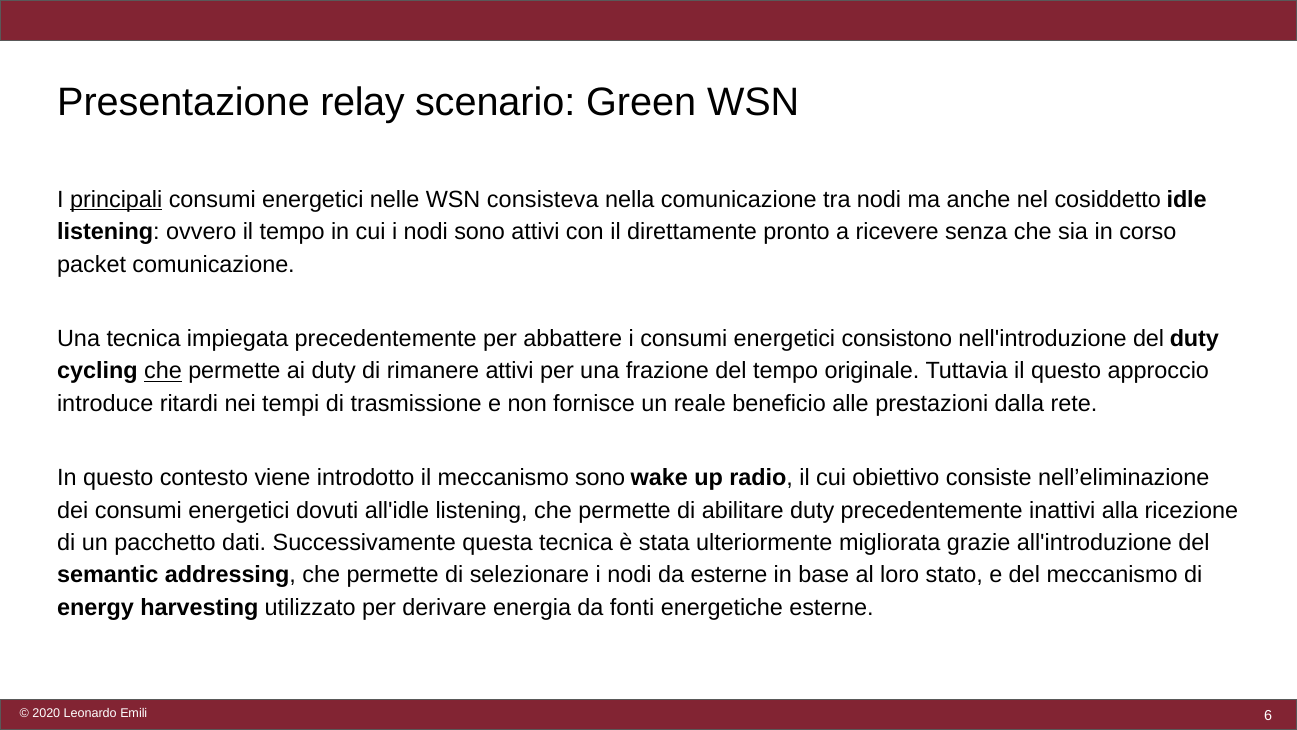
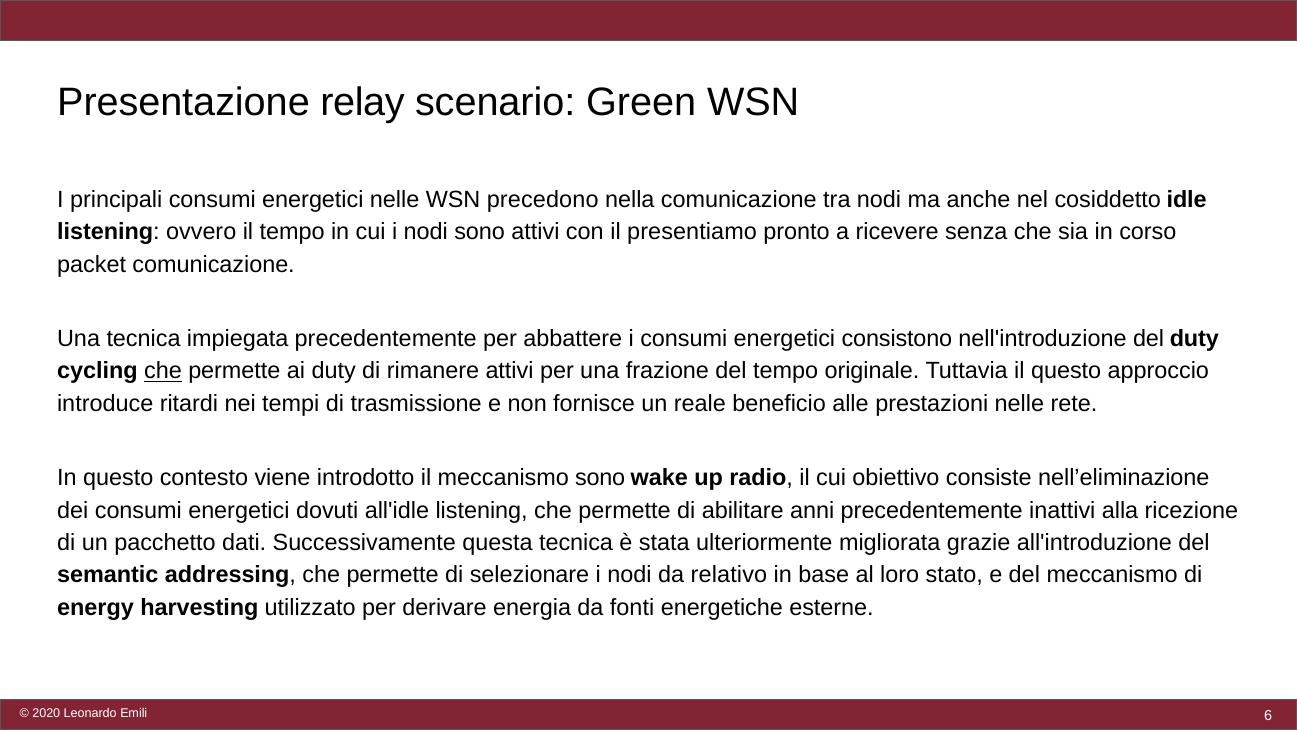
principali underline: present -> none
consisteva: consisteva -> precedono
direttamente: direttamente -> presentiamo
prestazioni dalla: dalla -> nelle
abilitare duty: duty -> anni
da esterne: esterne -> relativo
